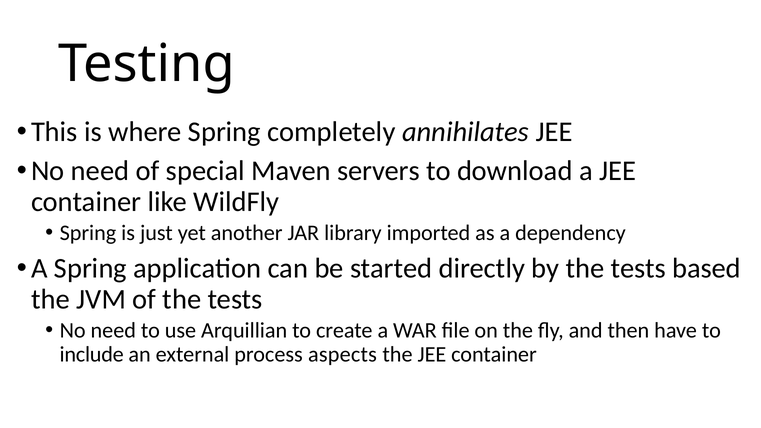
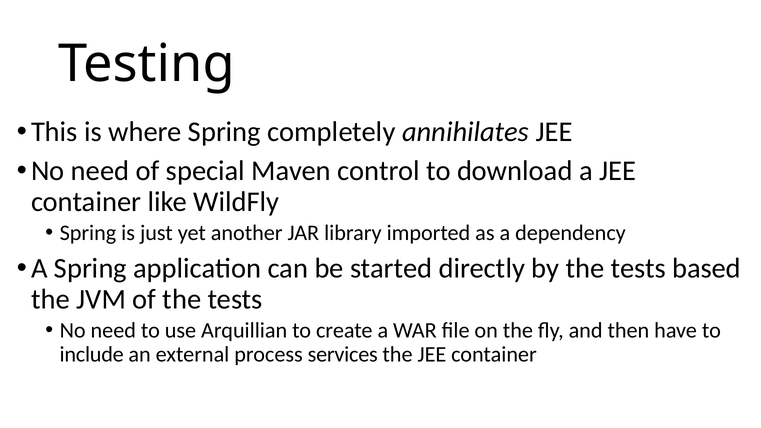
servers: servers -> control
aspects: aspects -> services
